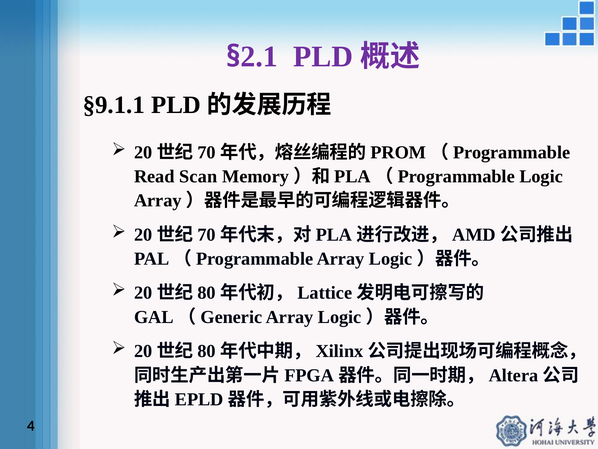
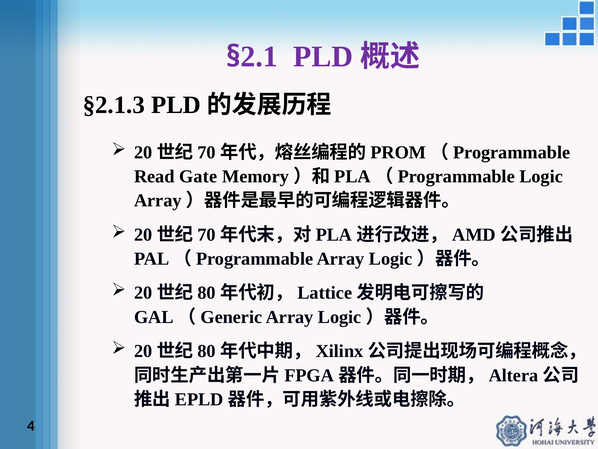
§9.1.1: §9.1.1 -> §2.1.3
Scan: Scan -> Gate
